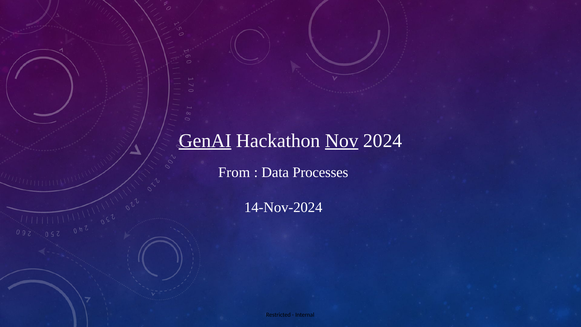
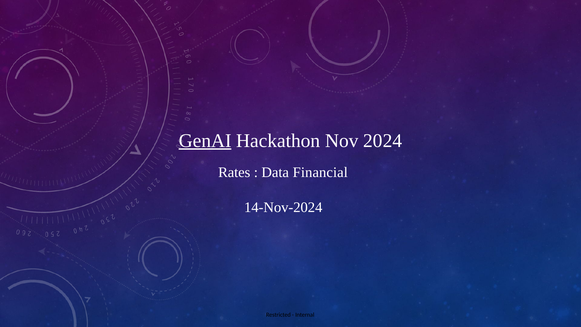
Nov underline: present -> none
From: From -> Rates
Processes: Processes -> Financial
